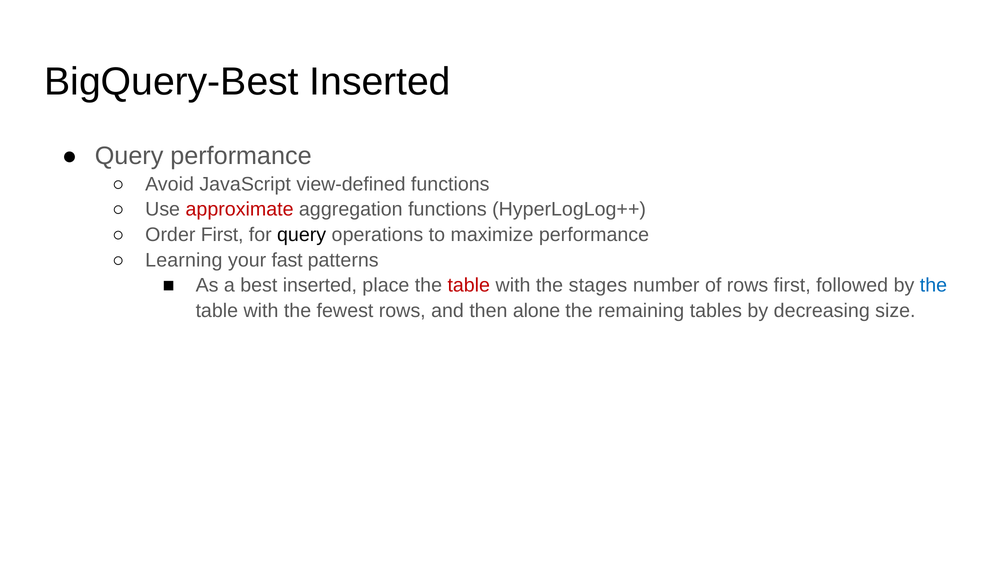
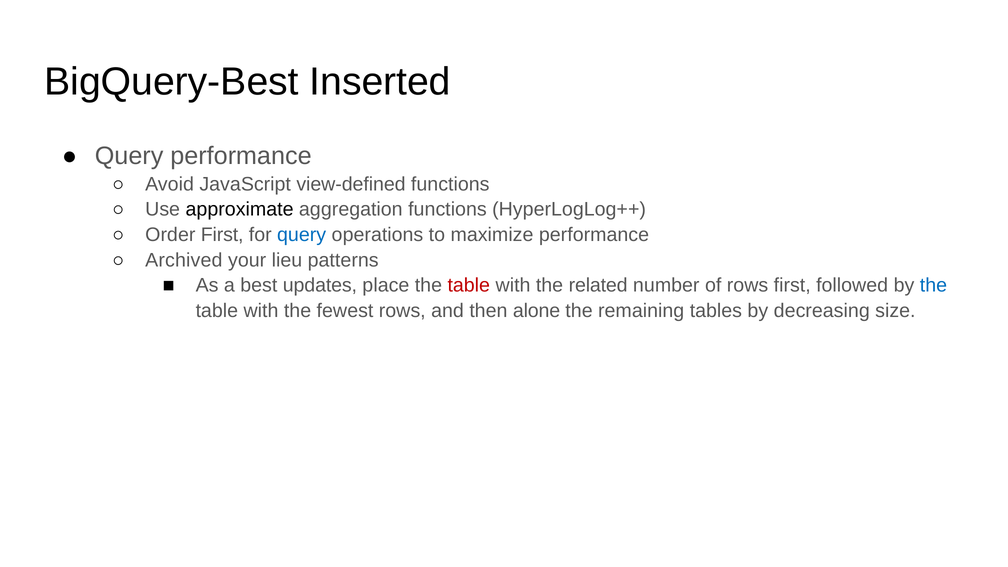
approximate colour: red -> black
query at (302, 235) colour: black -> blue
Learning: Learning -> Archived
fast: fast -> lieu
best inserted: inserted -> updates
stages: stages -> related
